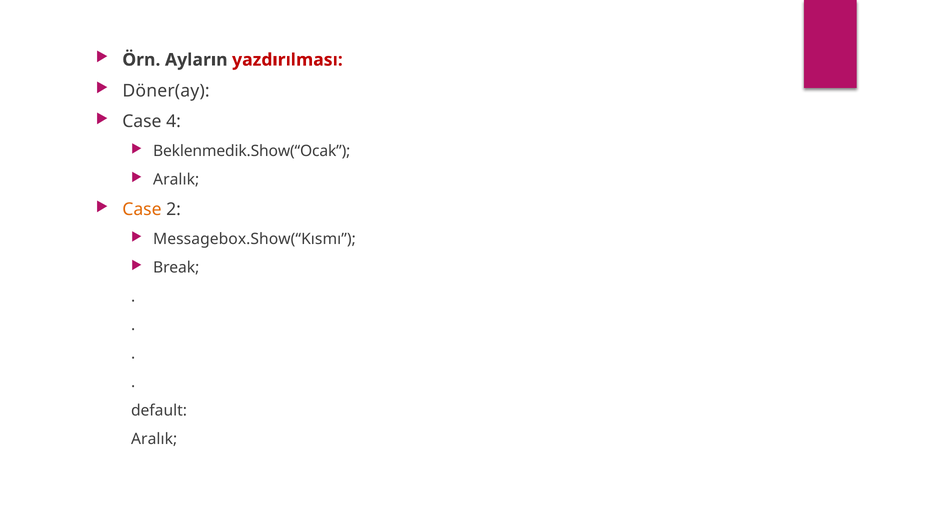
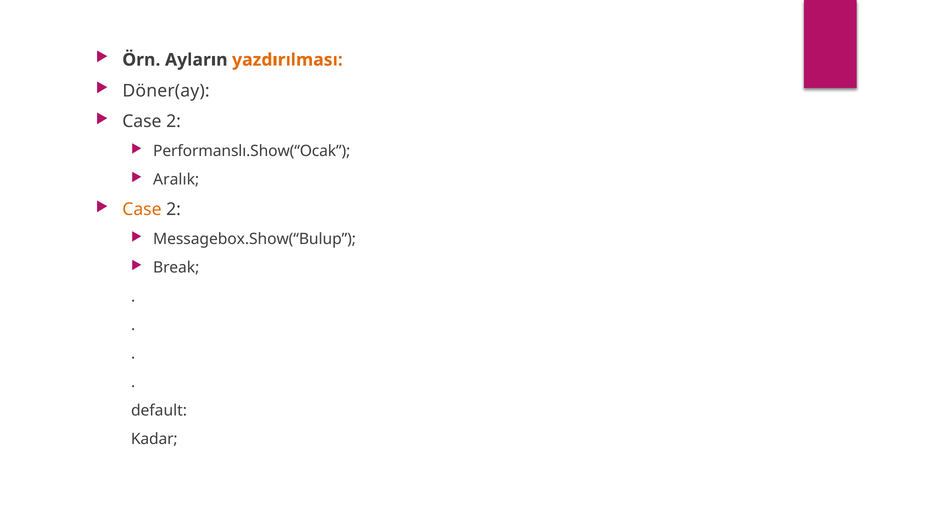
yazdırılması colour: red -> orange
4 at (174, 122): 4 -> 2
Beklenmedik.Show(“Ocak: Beklenmedik.Show(“Ocak -> Performanslı.Show(“Ocak
Messagebox.Show(“Kısmı: Messagebox.Show(“Kısmı -> Messagebox.Show(“Bulup
Aralık at (154, 439): Aralık -> Kadar
